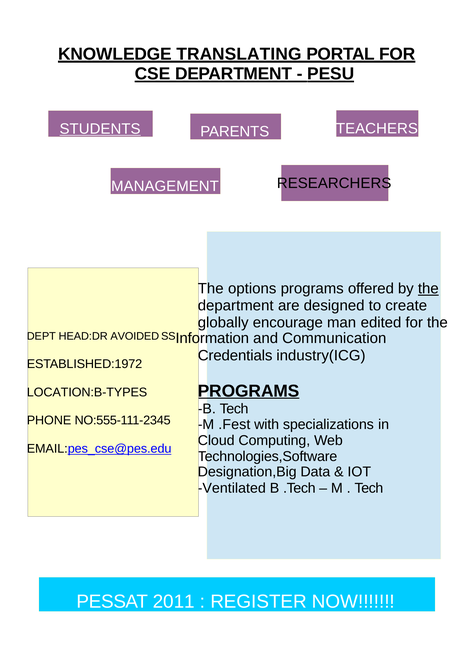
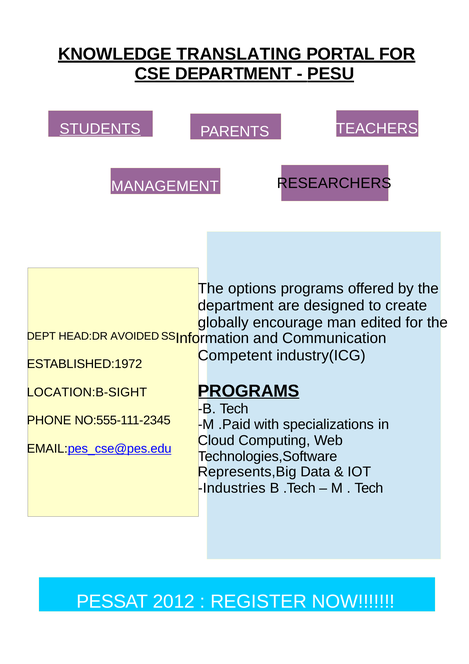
the at (428, 289) underline: present -> none
Credentials: Credentials -> Competent
LOCATION:B-TYPES: LOCATION:B-TYPES -> LOCATION:B-SIGHT
.Fest: .Fest -> .Paid
Designation,Big: Designation,Big -> Represents,Big
Ventilated: Ventilated -> Industries
2011: 2011 -> 2012
